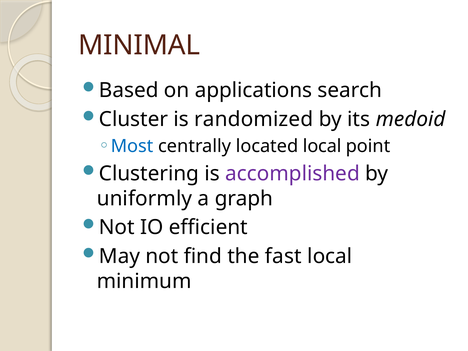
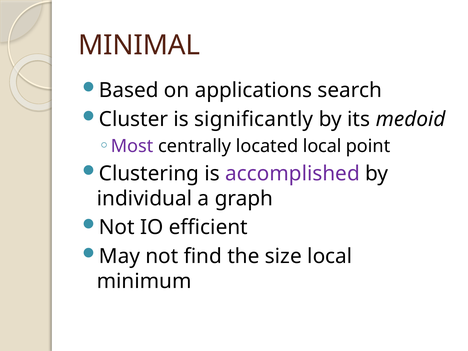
randomized: randomized -> significantly
Most colour: blue -> purple
uniformly: uniformly -> individual
fast: fast -> size
